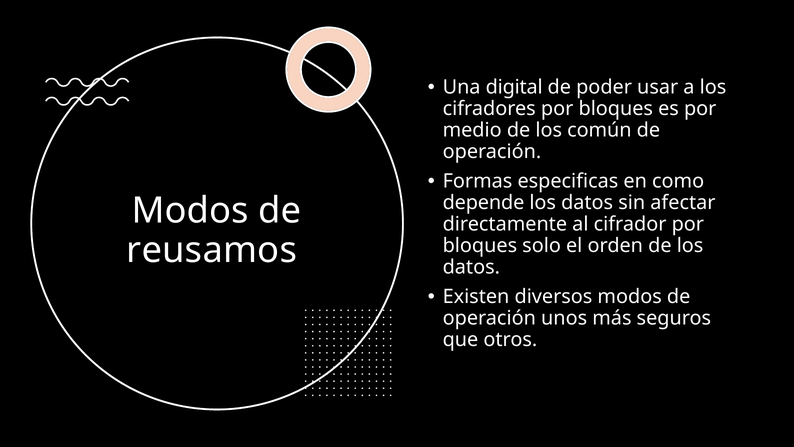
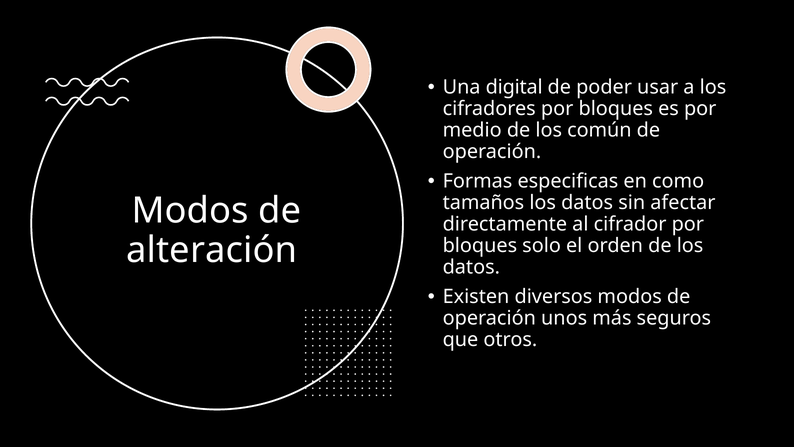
depende: depende -> tamaños
reusamos: reusamos -> alteración
